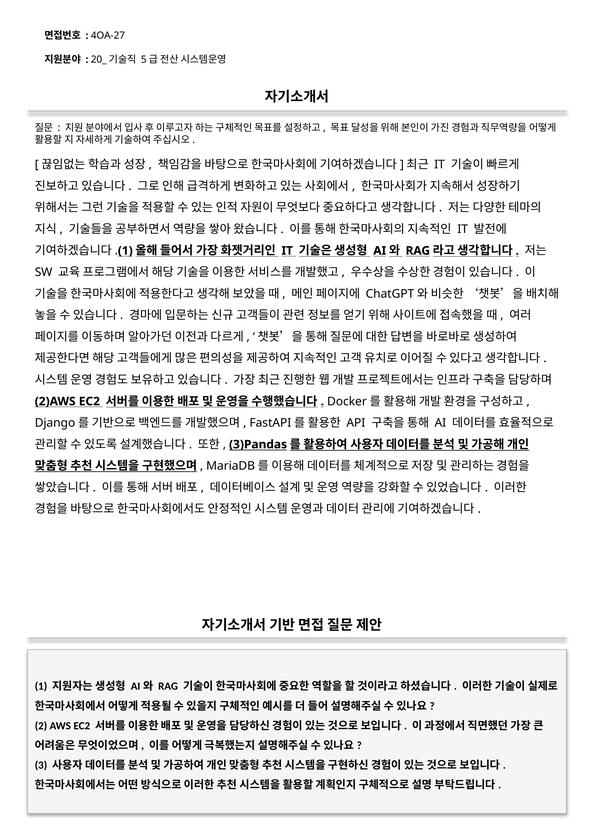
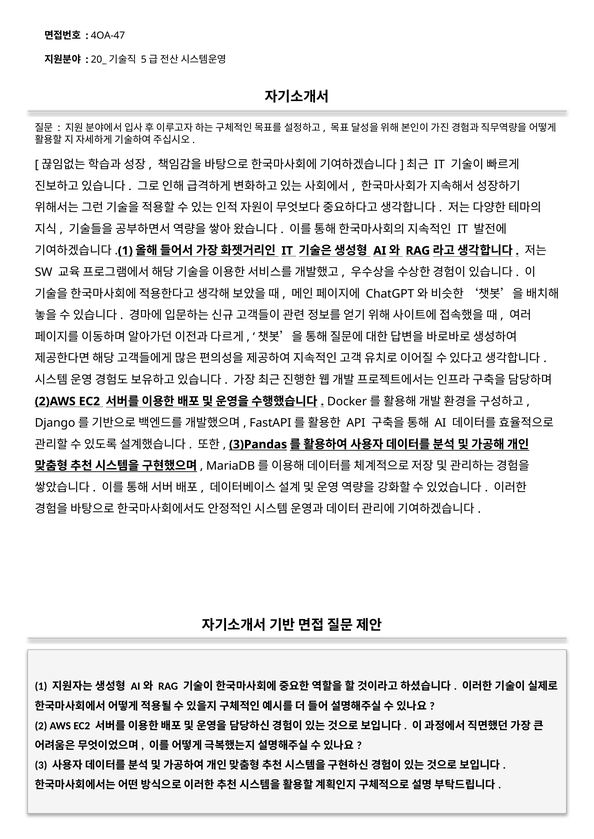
4OA-27: 4OA-27 -> 4OA-47
